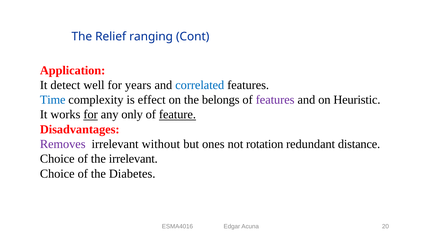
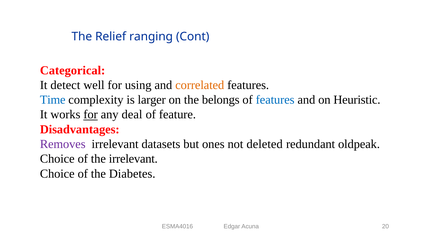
Application: Application -> Categorical
years: years -> using
correlated colour: blue -> orange
effect: effect -> larger
features at (275, 100) colour: purple -> blue
only: only -> deal
feature underline: present -> none
without: without -> datasets
rotation: rotation -> deleted
distance: distance -> oldpeak
